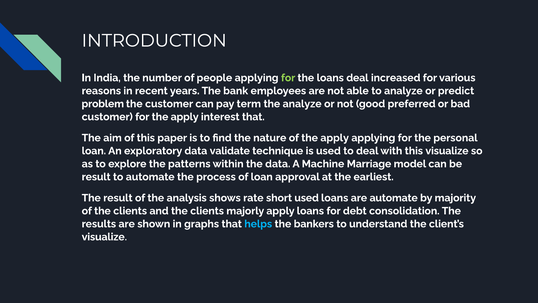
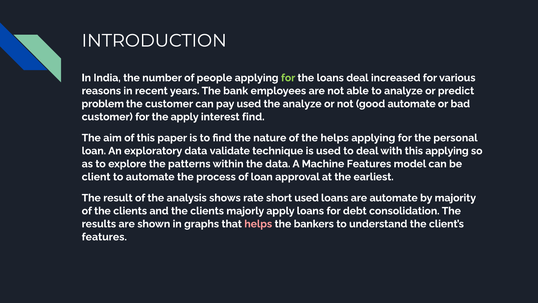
pay term: term -> used
good preferred: preferred -> automate
interest that: that -> find
of the apply: apply -> helps
this visualize: visualize -> applying
Machine Marriage: Marriage -> Features
result at (96, 177): result -> client
helps at (258, 224) colour: light blue -> pink
visualize at (104, 237): visualize -> features
